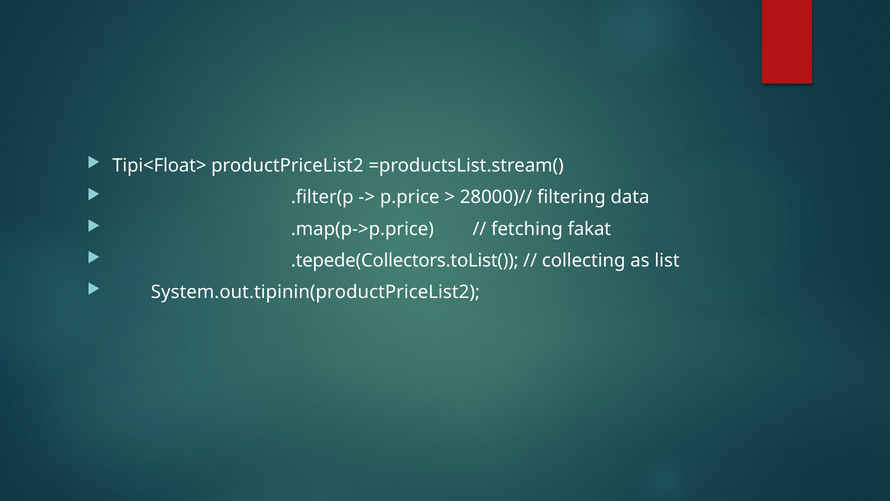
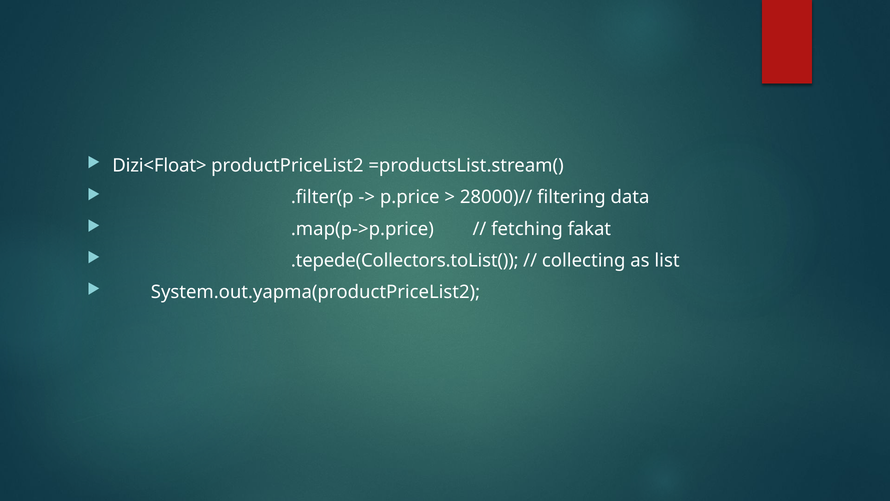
Tipi<Float>: Tipi<Float> -> Dizi<Float>
System.out.tipinin(productPriceList2: System.out.tipinin(productPriceList2 -> System.out.yapma(productPriceList2
